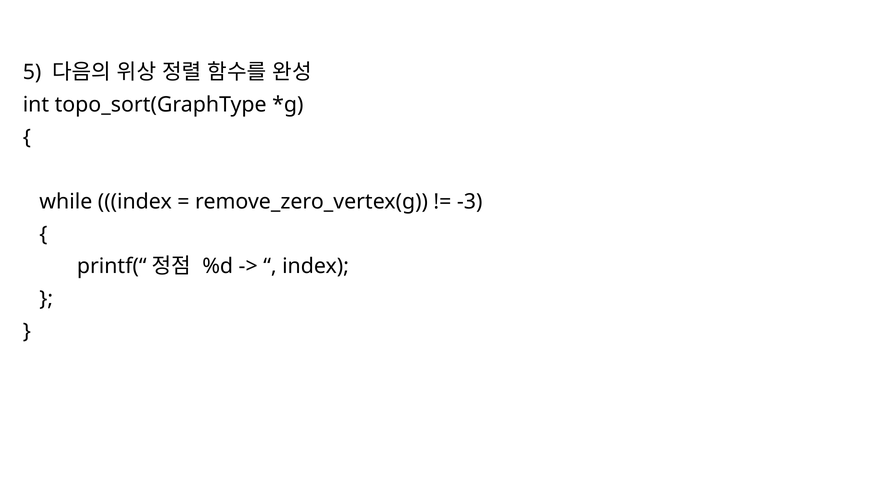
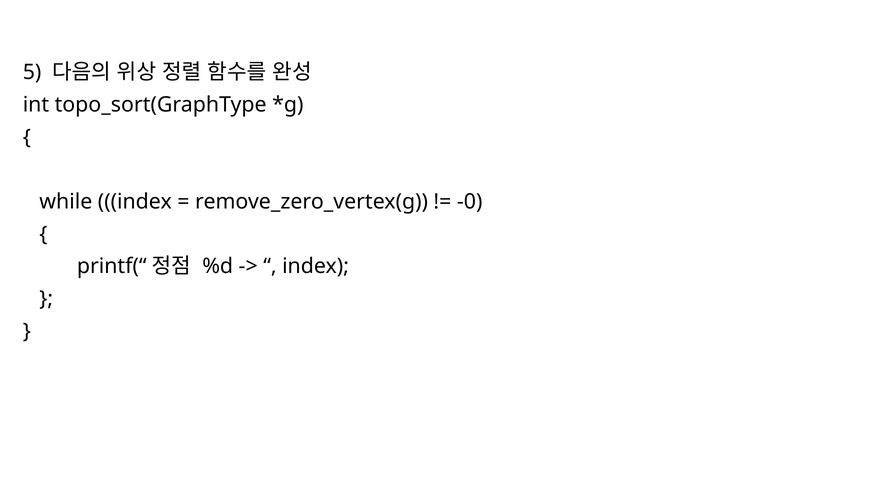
-3: -3 -> -0
